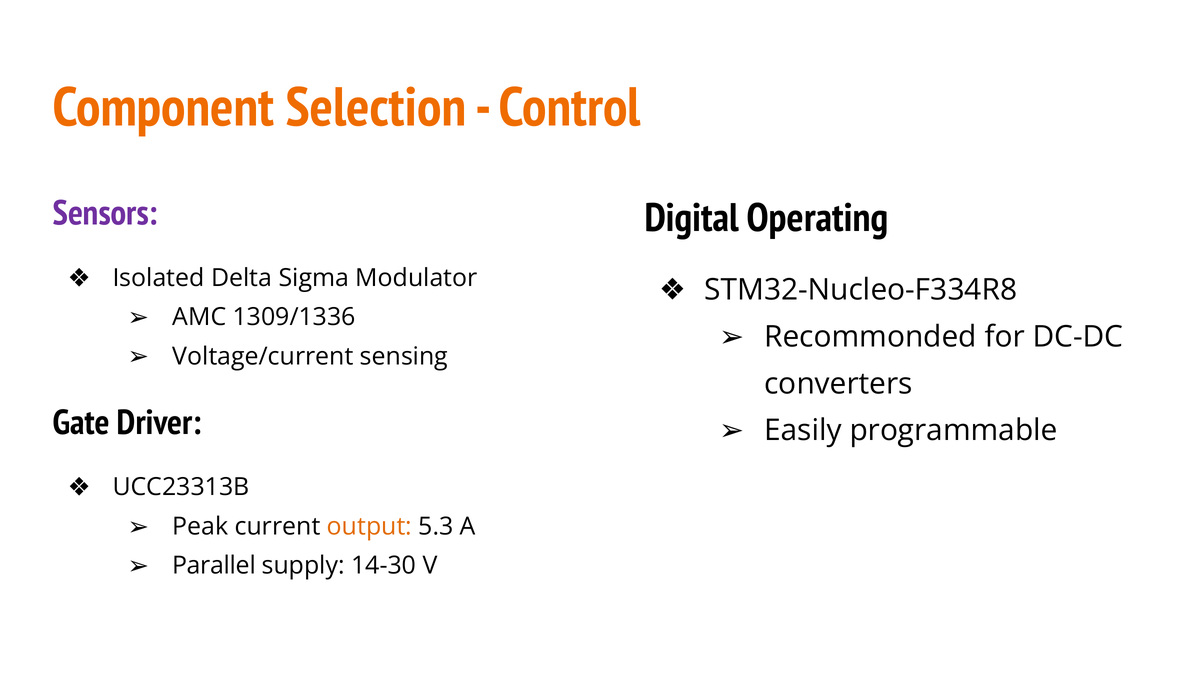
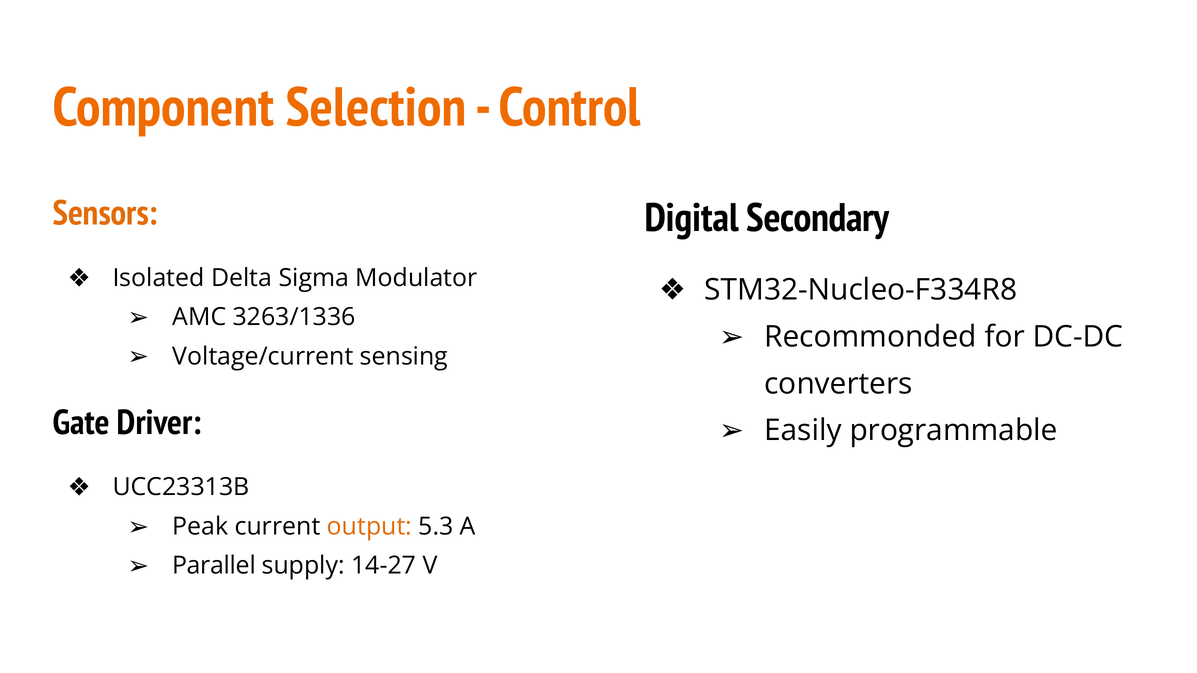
Sensors colour: purple -> orange
Operating: Operating -> Secondary
1309/1336: 1309/1336 -> 3263/1336
14-30: 14-30 -> 14-27
